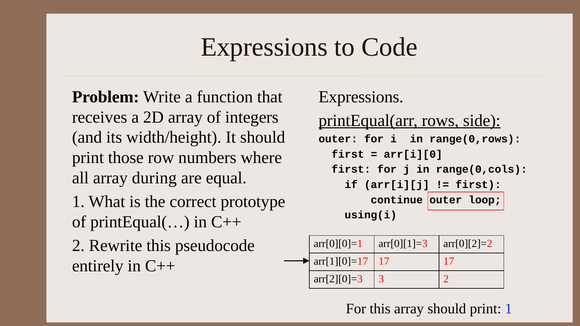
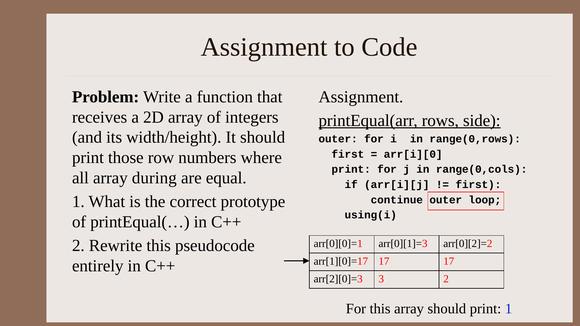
Expressions at (264, 47): Expressions -> Assignment
Expressions at (361, 97): Expressions -> Assignment
first at (351, 169): first -> print
